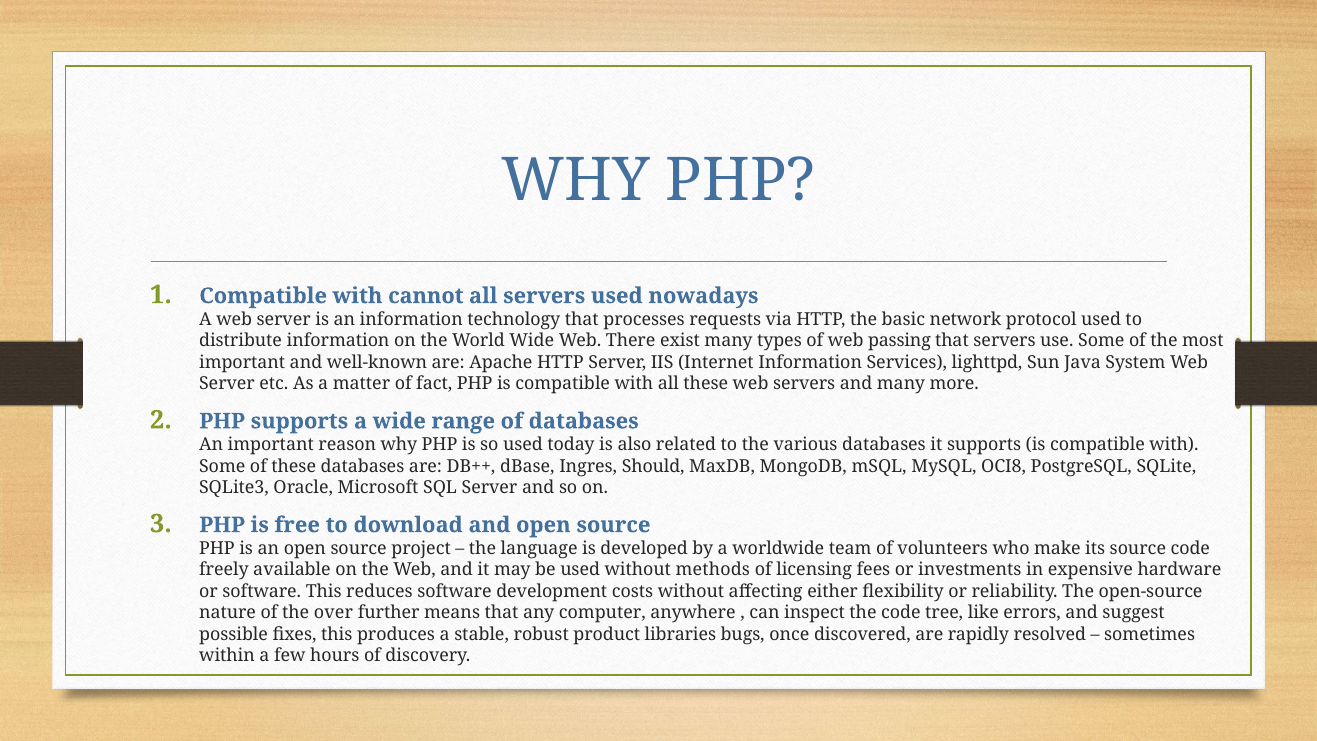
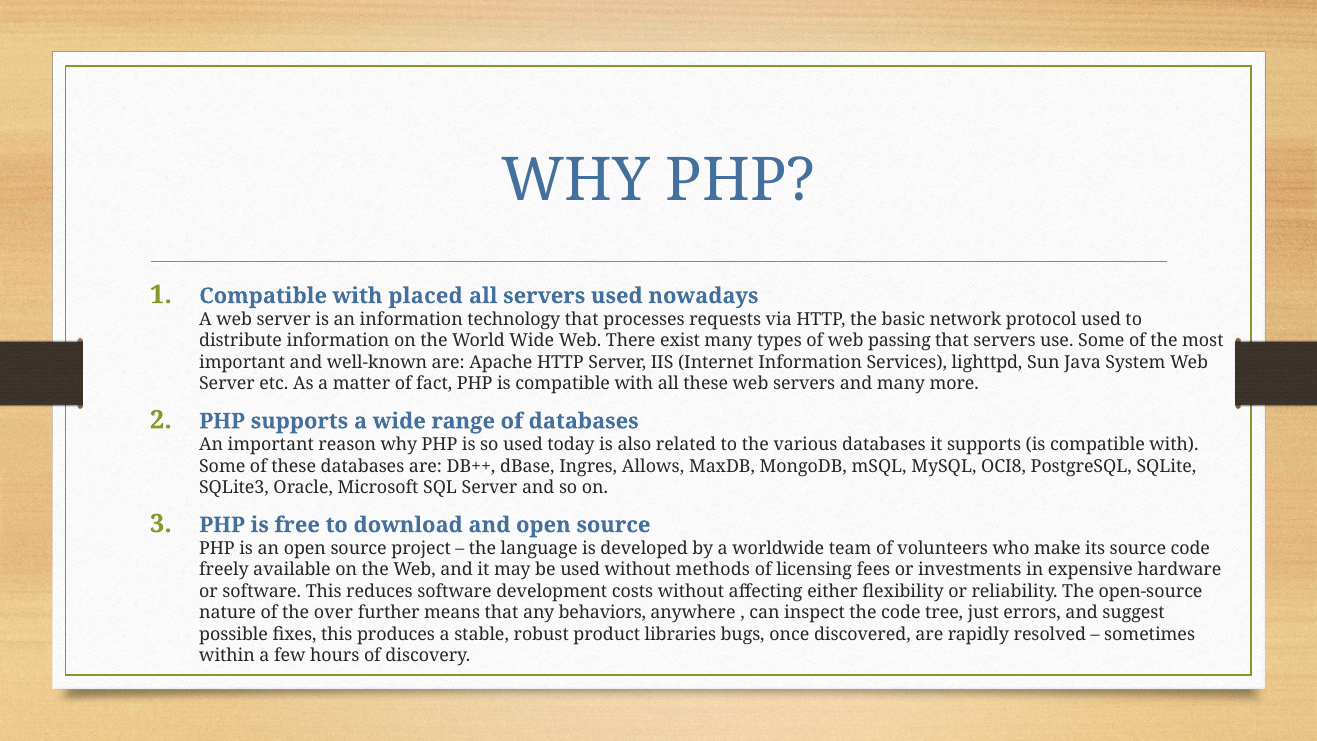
cannot: cannot -> placed
Should: Should -> Allows
computer: computer -> behaviors
like: like -> just
